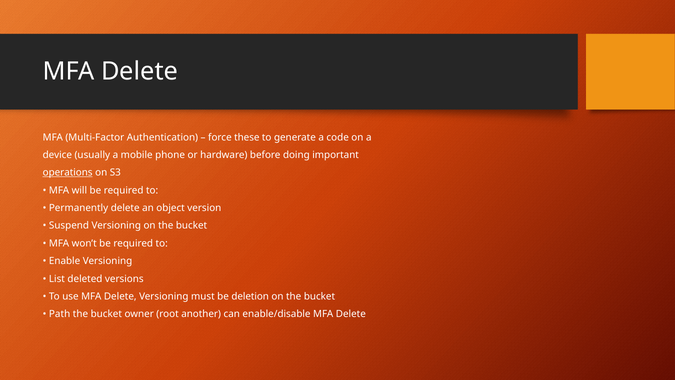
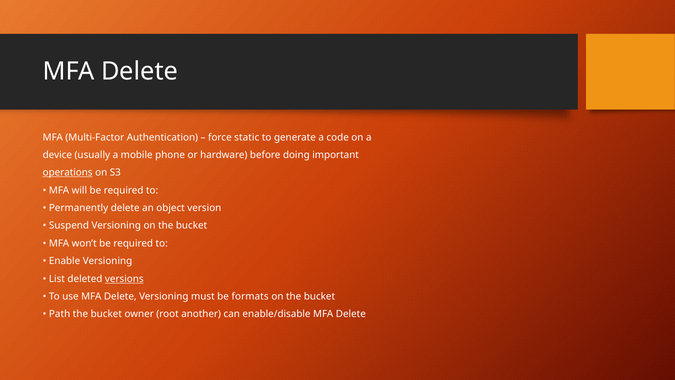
these: these -> static
versions underline: none -> present
deletion: deletion -> formats
